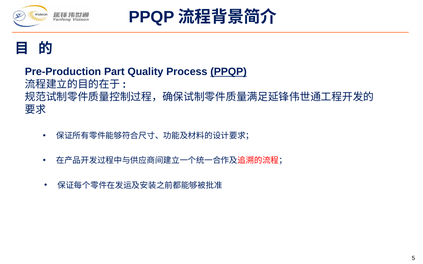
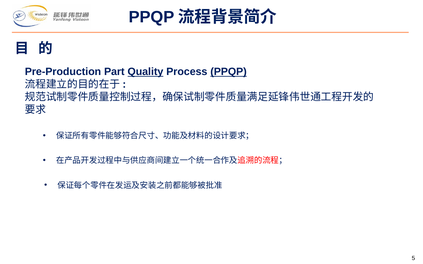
Quality underline: none -> present
